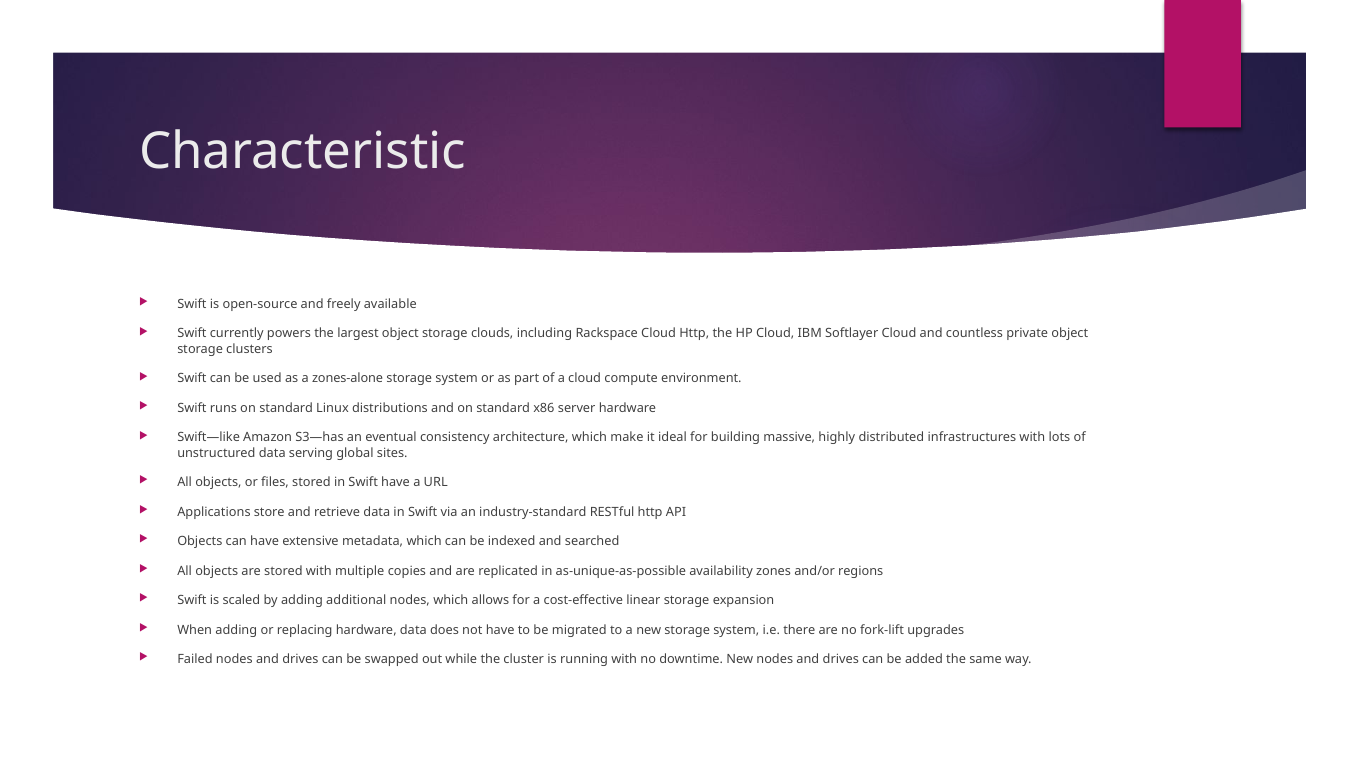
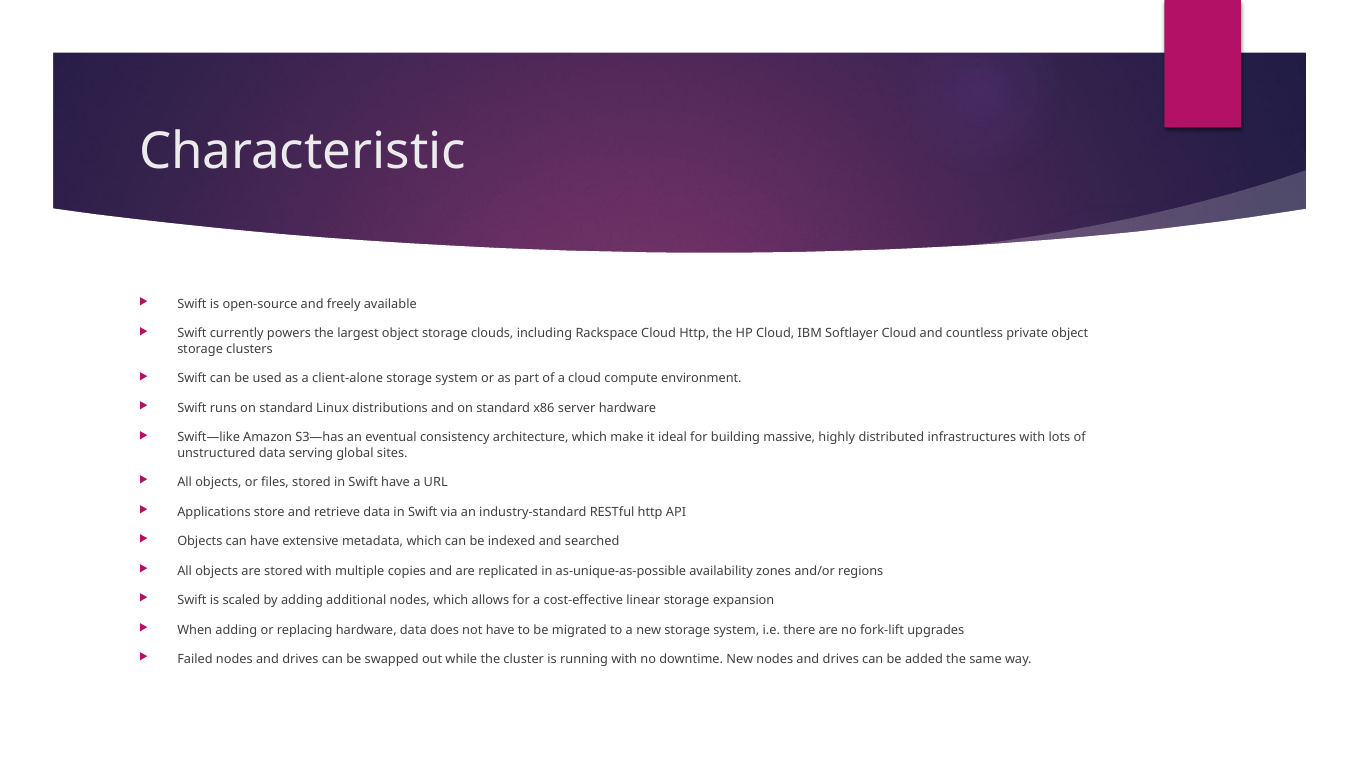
zones-alone: zones-alone -> client-alone
